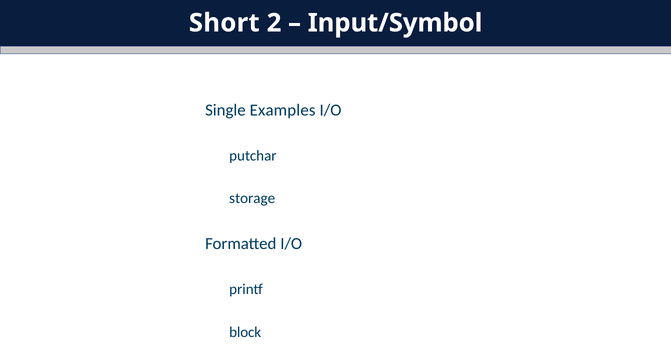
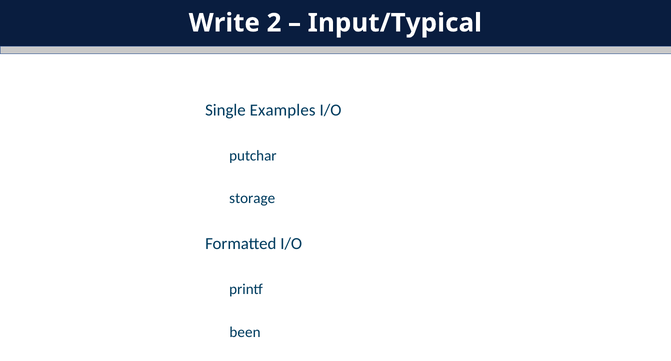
Short: Short -> Write
Input/Symbol: Input/Symbol -> Input/Typical
block: block -> been
